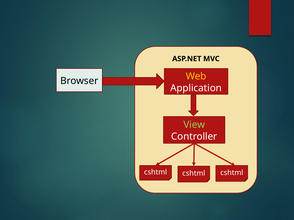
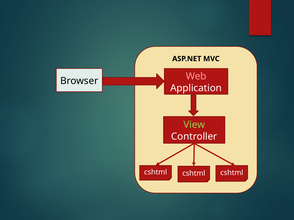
Web colour: yellow -> pink
